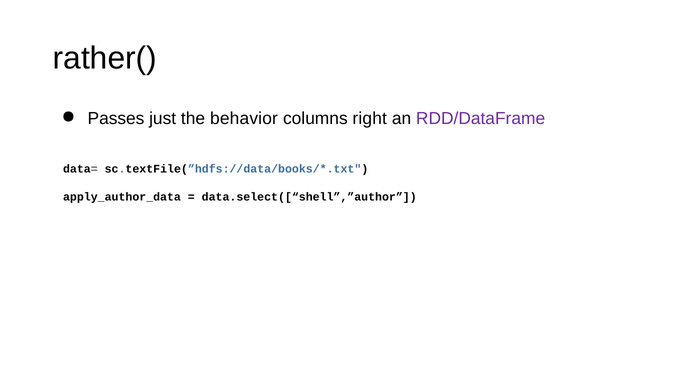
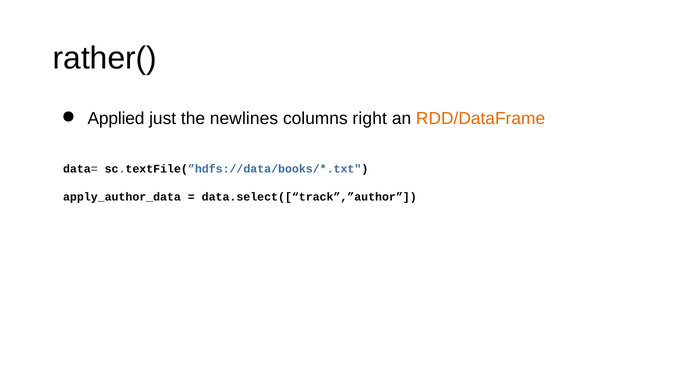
Passes: Passes -> Applied
behavior: behavior -> newlines
RDD/DataFrame colour: purple -> orange
data.select([“shell”,”author: data.select([“shell”,”author -> data.select([“track”,”author
